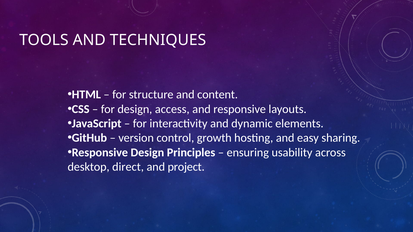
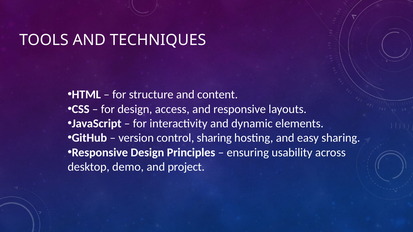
control growth: growth -> sharing
direct: direct -> demo
